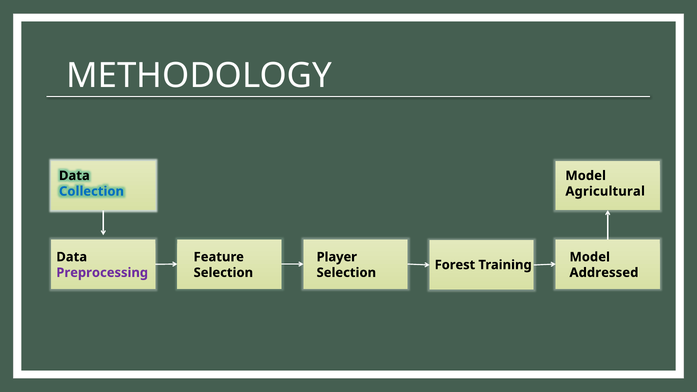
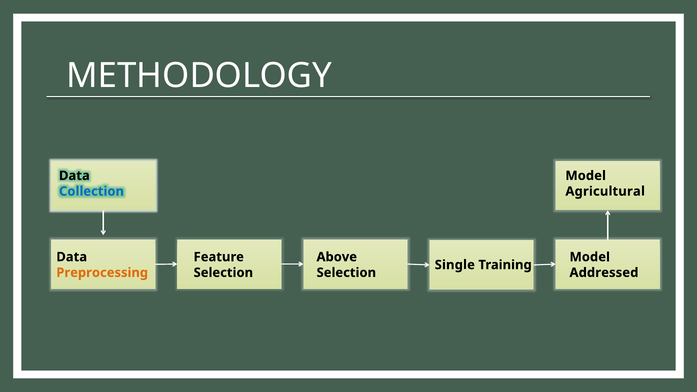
Player: Player -> Above
Forest: Forest -> Single
Preprocessing colour: purple -> orange
